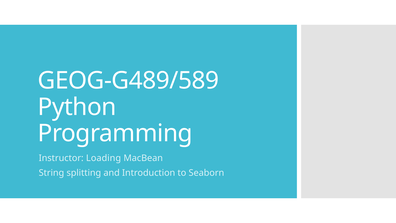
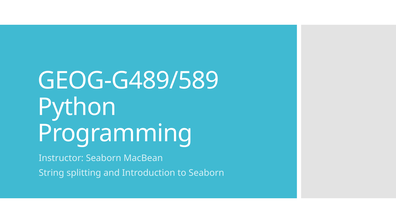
Instructor Loading: Loading -> Seaborn
